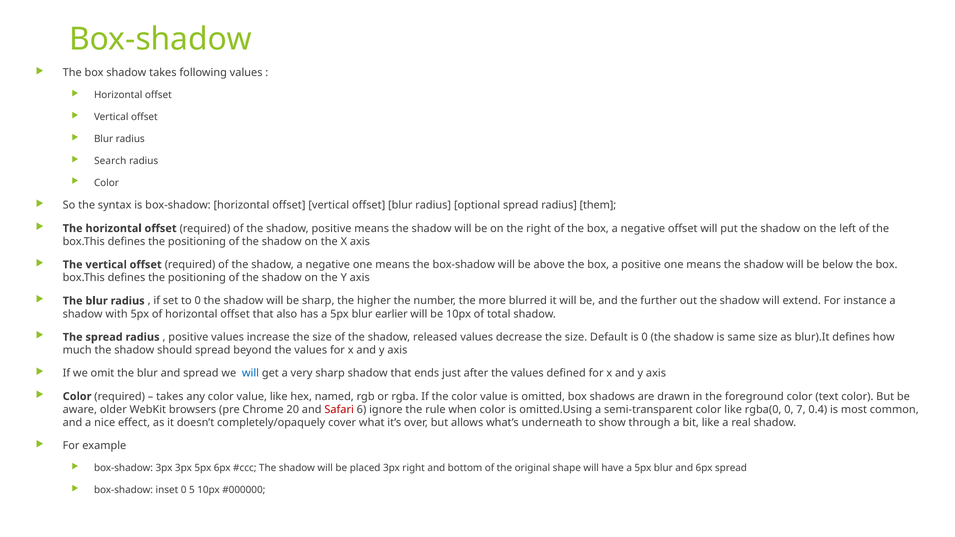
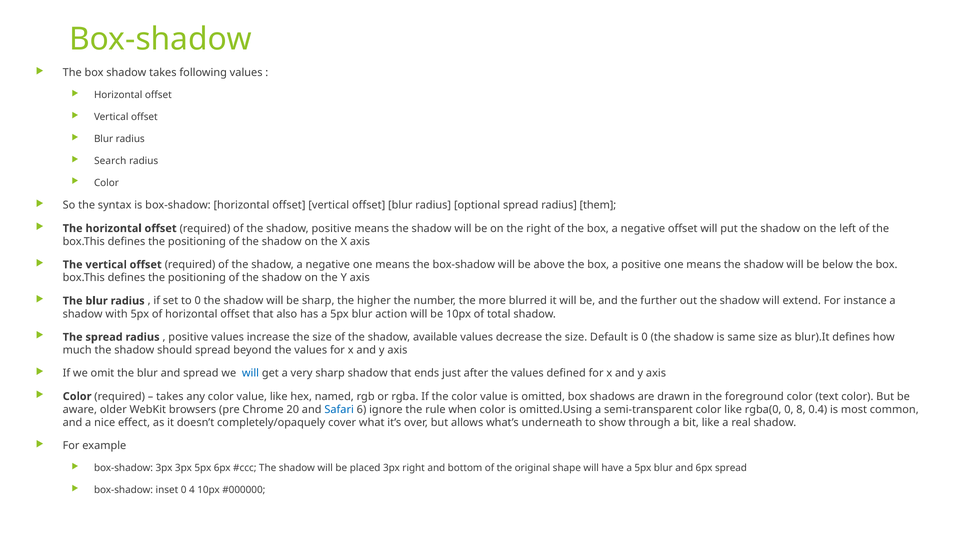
earlier: earlier -> action
released: released -> available
Safari colour: red -> blue
7: 7 -> 8
5: 5 -> 4
